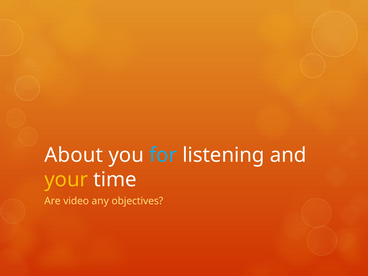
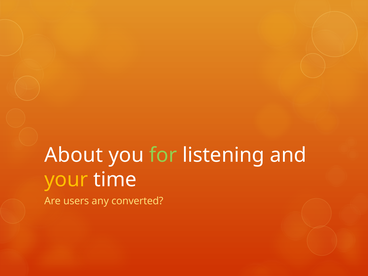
for colour: light blue -> light green
video: video -> users
objectives: objectives -> converted
